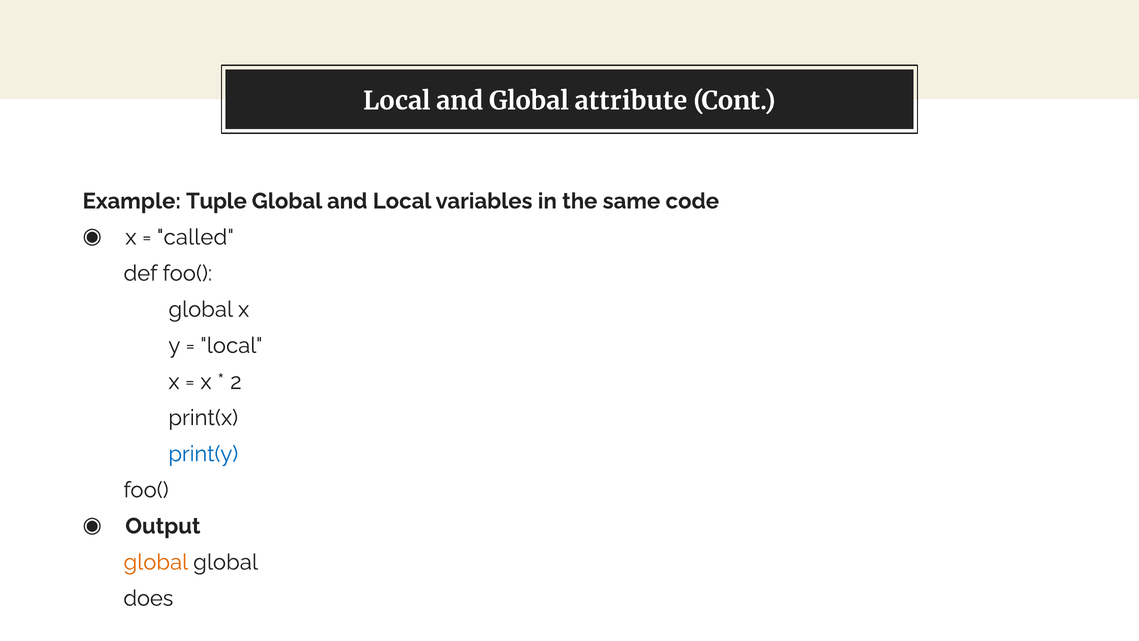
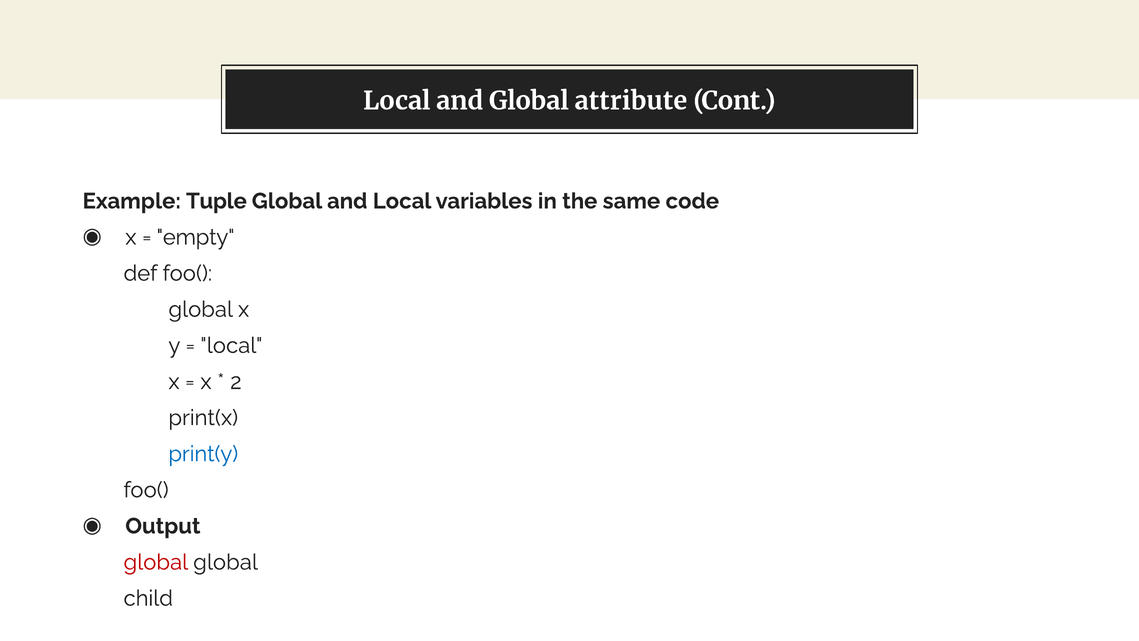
called: called -> empty
global at (156, 562) colour: orange -> red
does: does -> child
